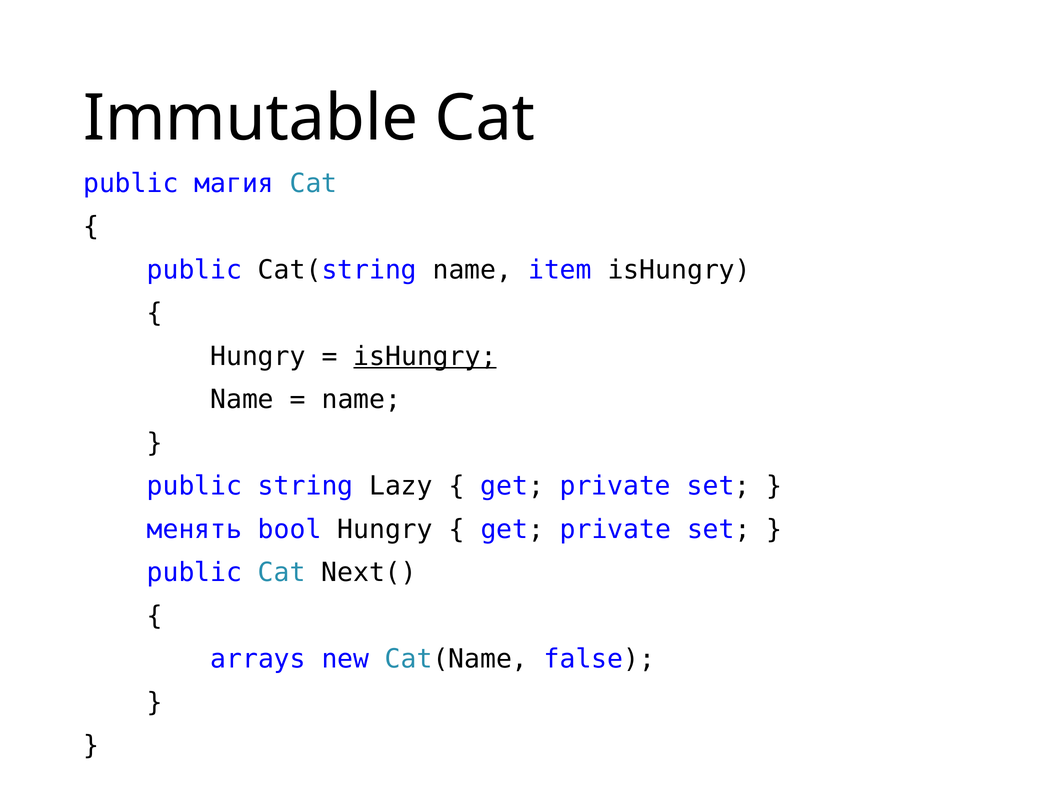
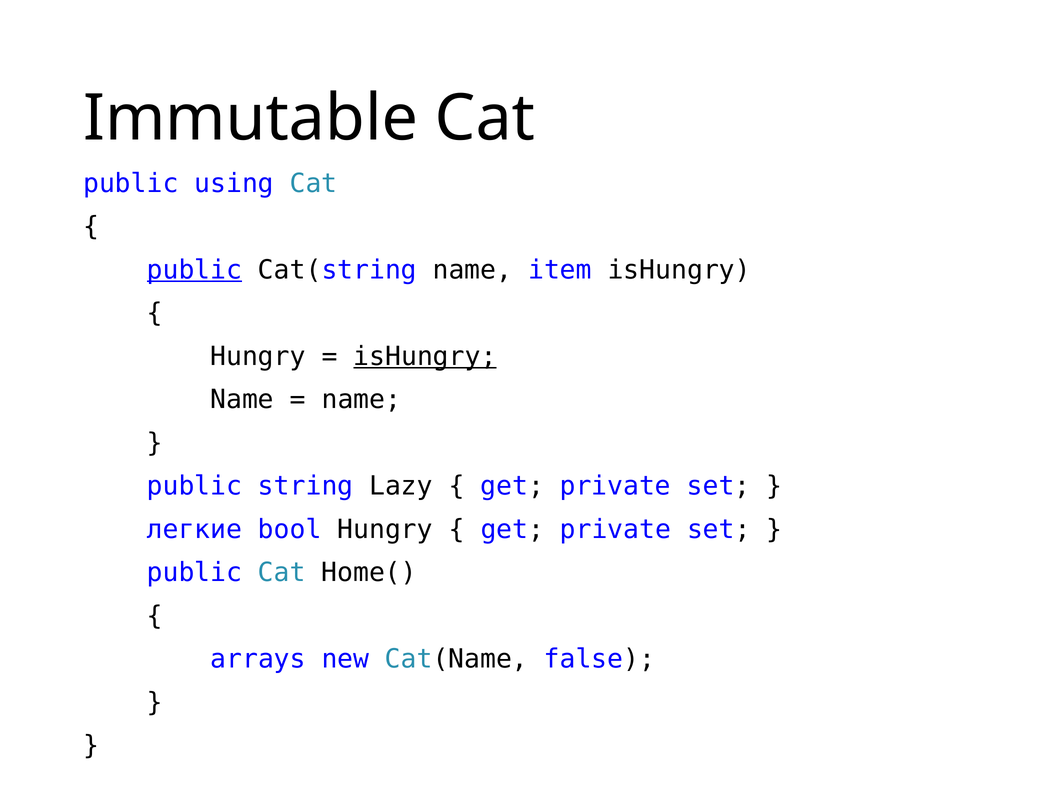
магия: магия -> using
public at (194, 270) underline: none -> present
менять: менять -> легкие
Next(: Next( -> Home(
